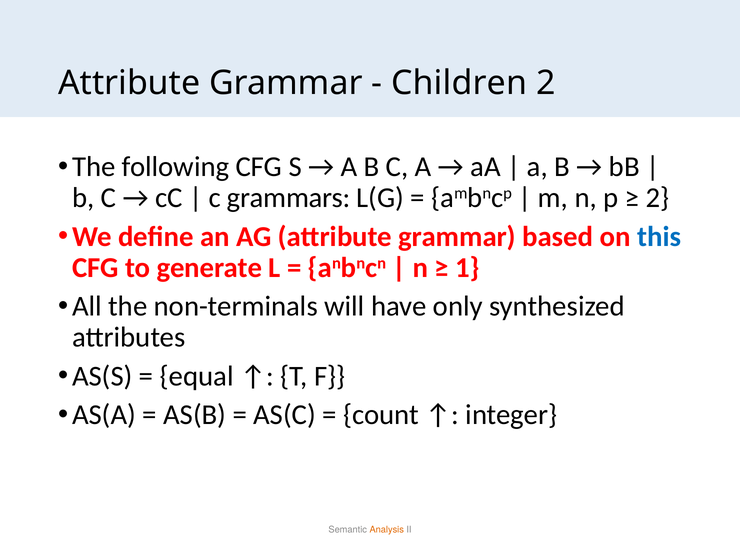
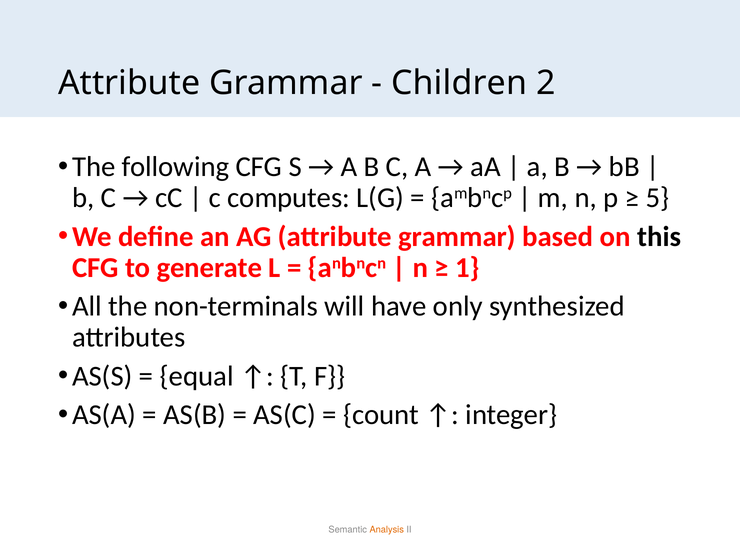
grammars: grammars -> computes
2 at (657, 198): 2 -> 5
this colour: blue -> black
